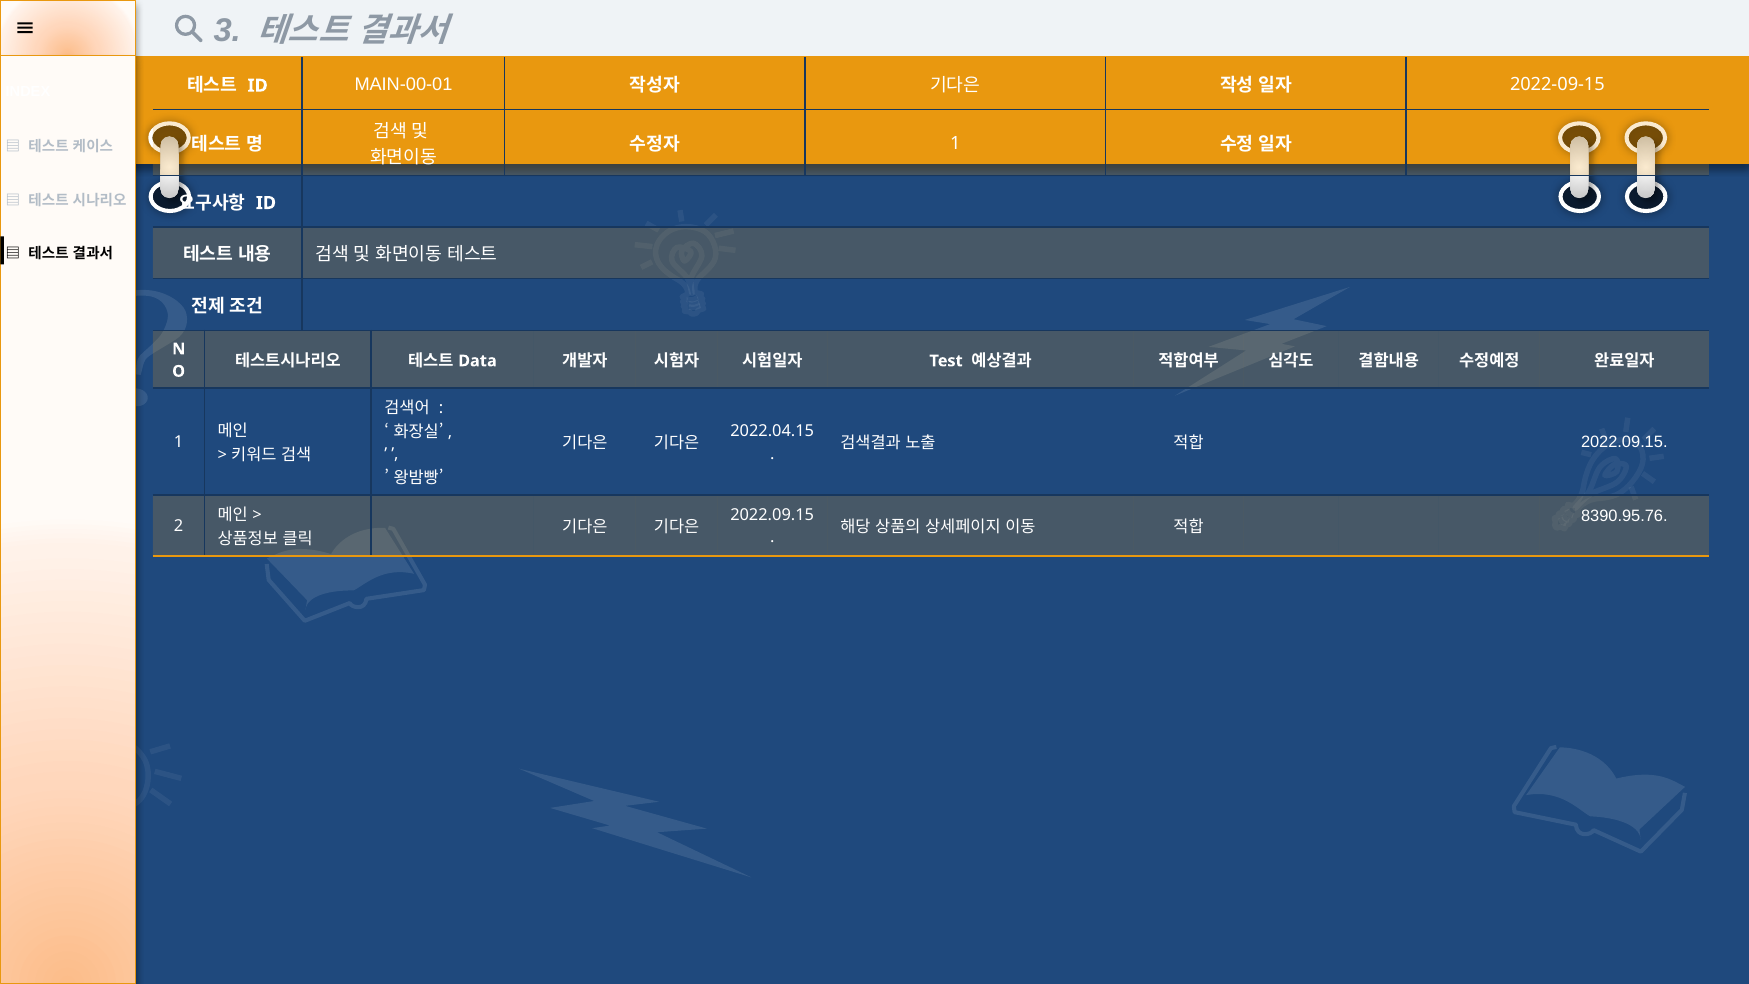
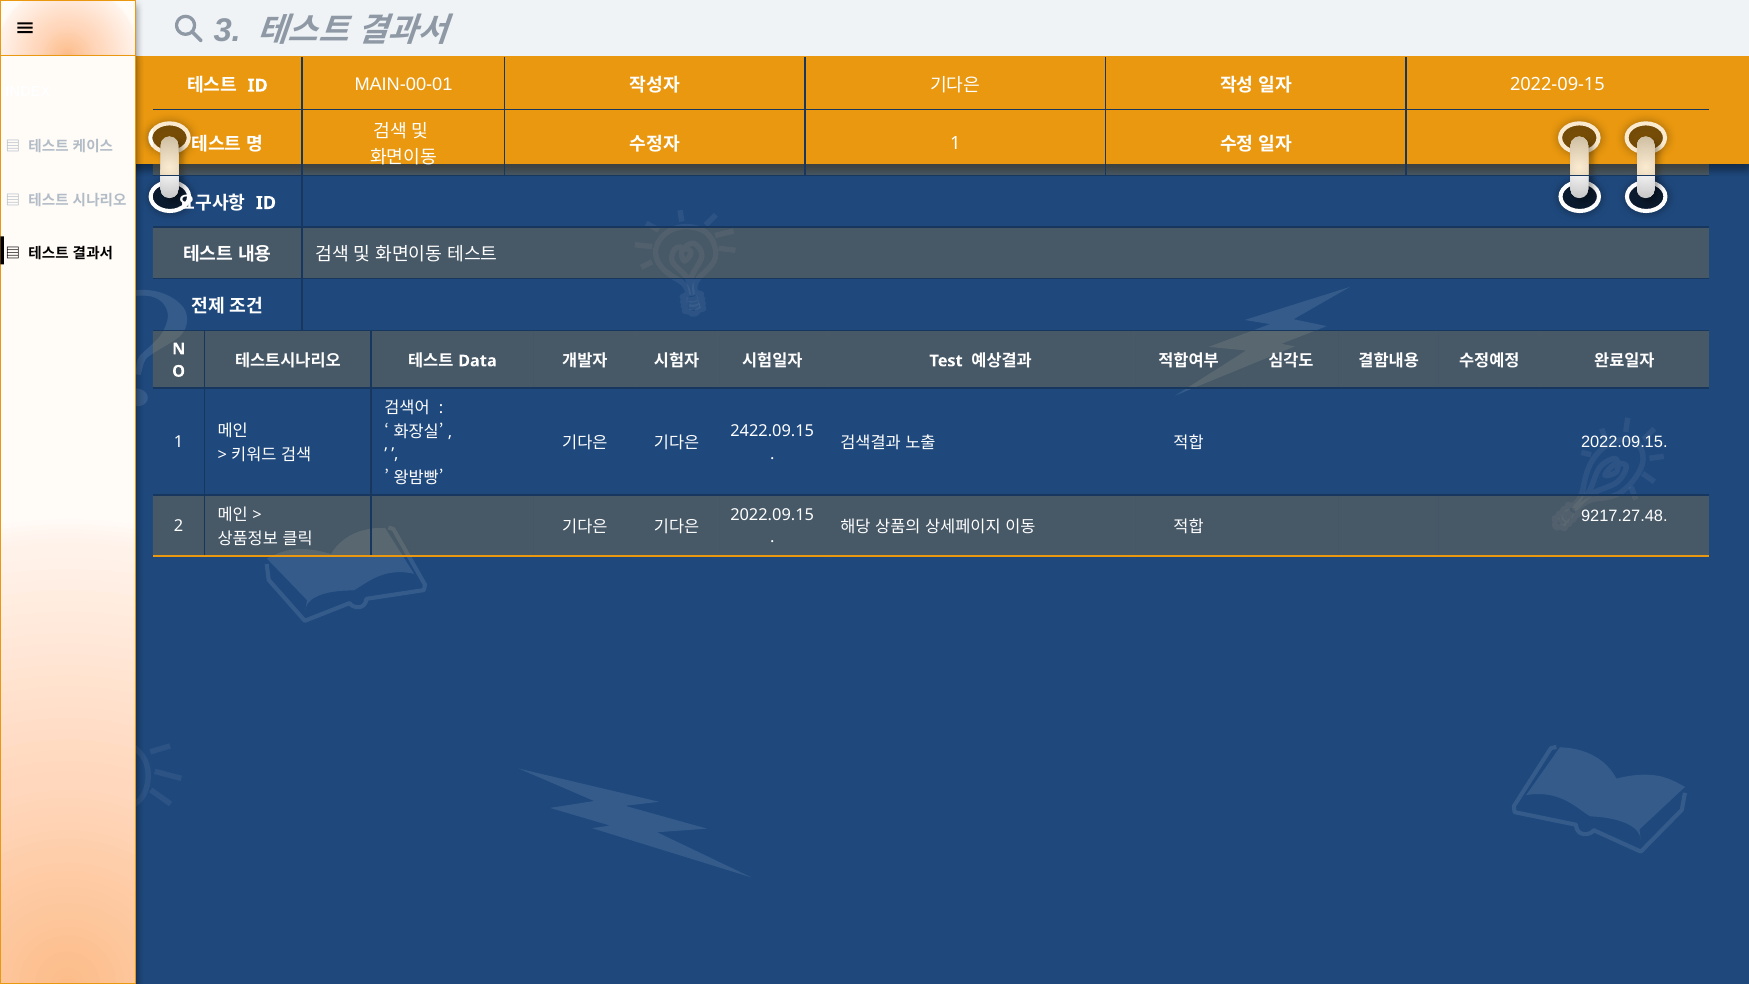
2022.04.15: 2022.04.15 -> 2422.09.15
8390.95.76: 8390.95.76 -> 9217.27.48
